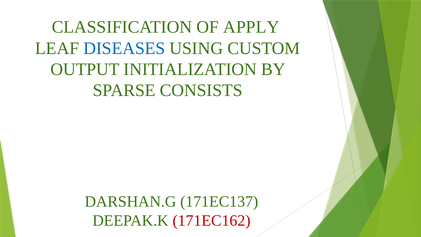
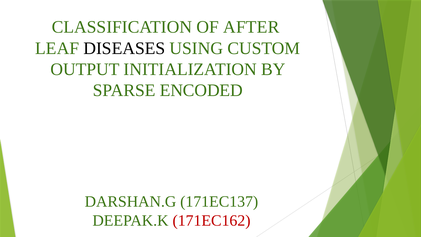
APPLY: APPLY -> AFTER
DISEASES colour: blue -> black
CONSISTS: CONSISTS -> ENCODED
